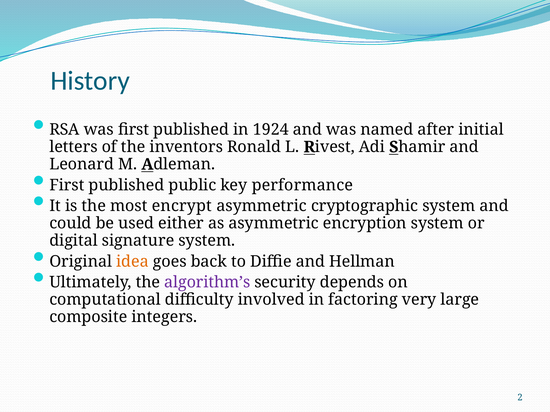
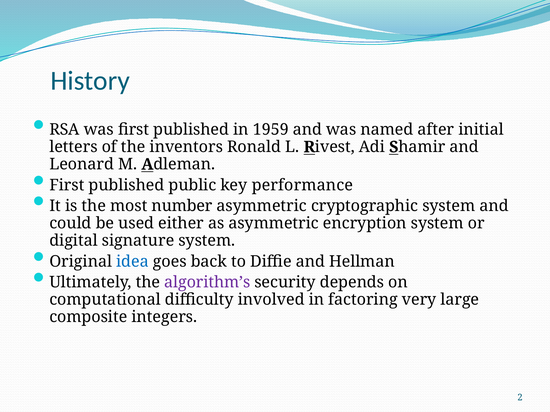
1924: 1924 -> 1959
encrypt: encrypt -> number
idea colour: orange -> blue
